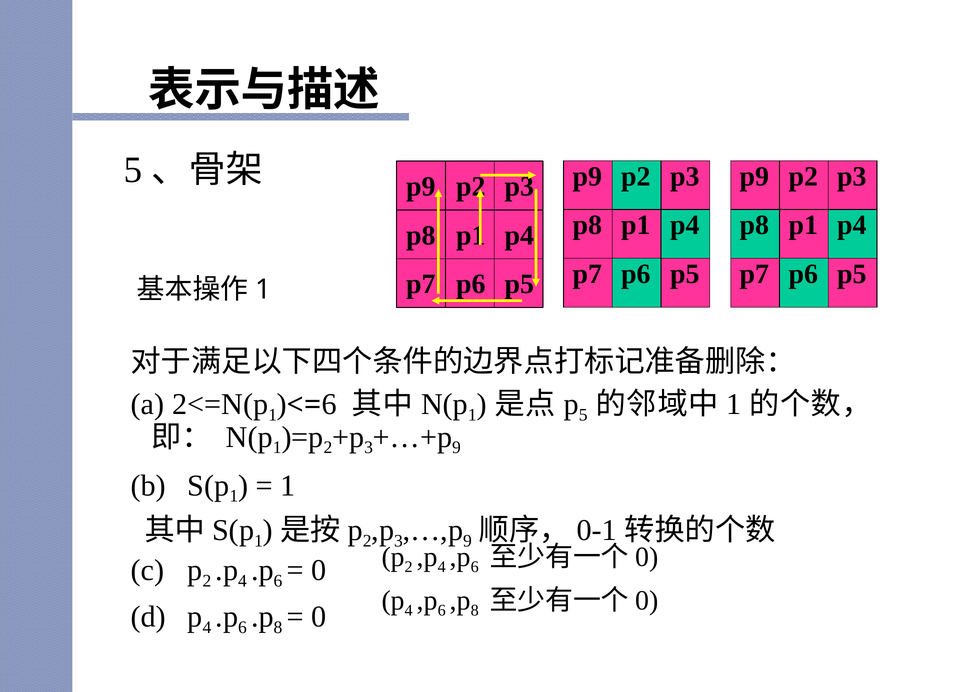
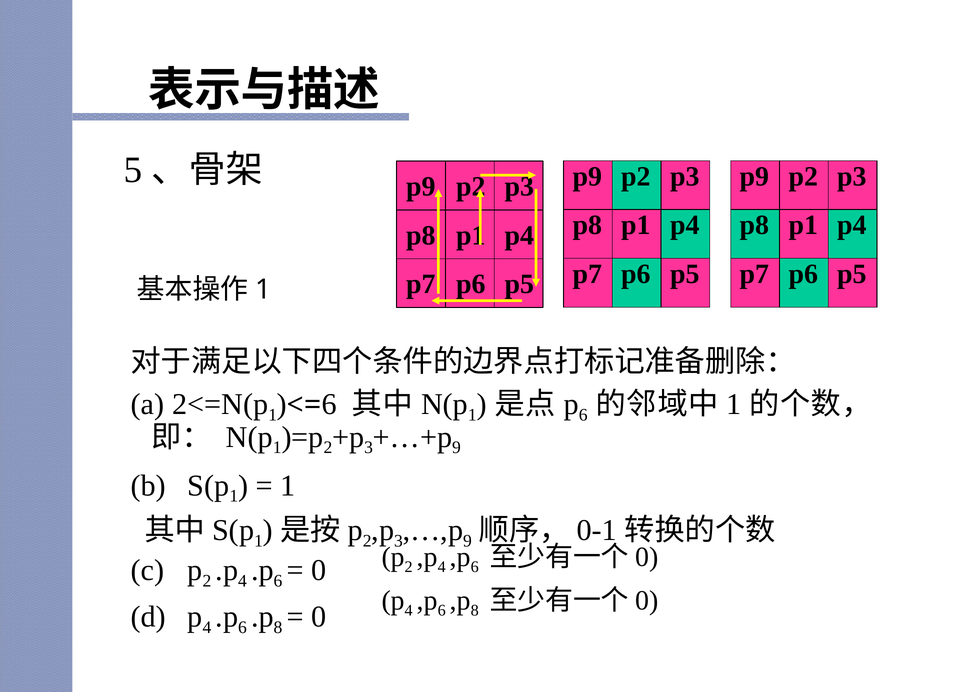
5 at (583, 415): 5 -> 6
